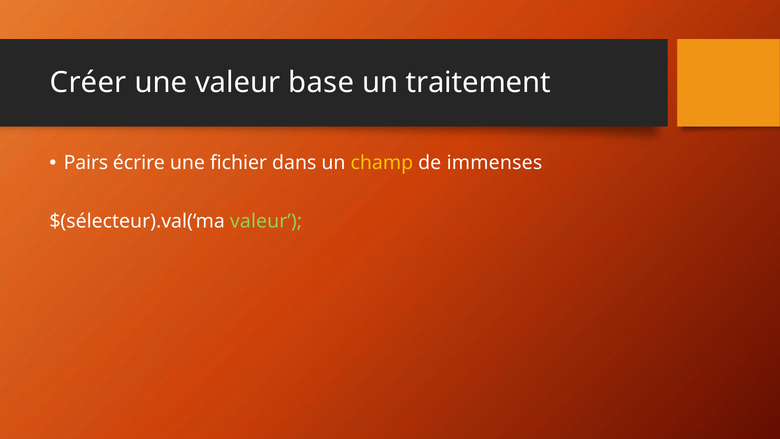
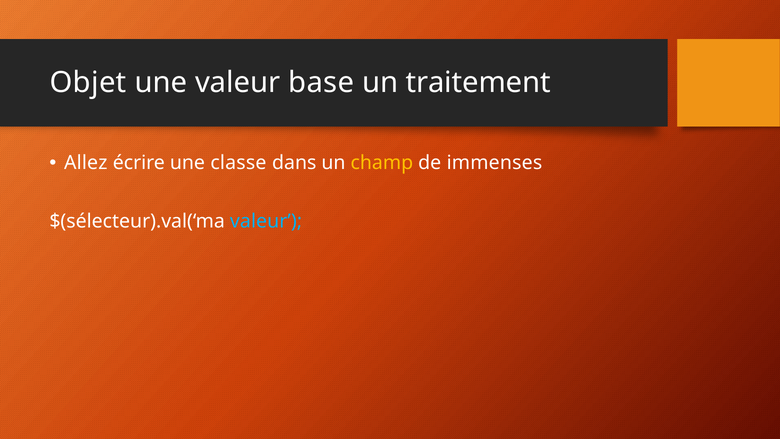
Créer: Créer -> Objet
Pairs: Pairs -> Allez
fichier: fichier -> classe
valeur at (266, 221) colour: light green -> light blue
